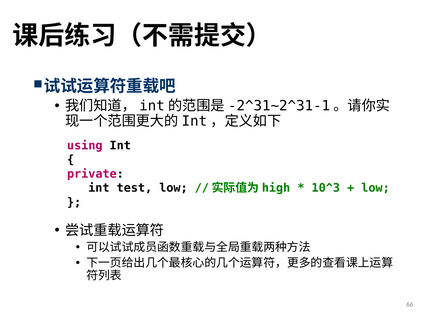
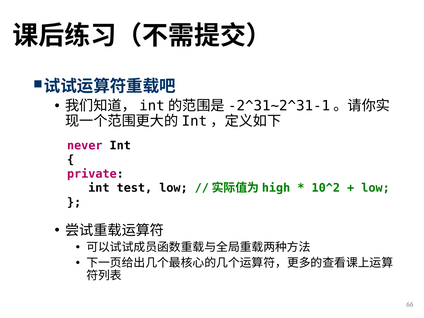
using: using -> never
10^3: 10^3 -> 10^2
